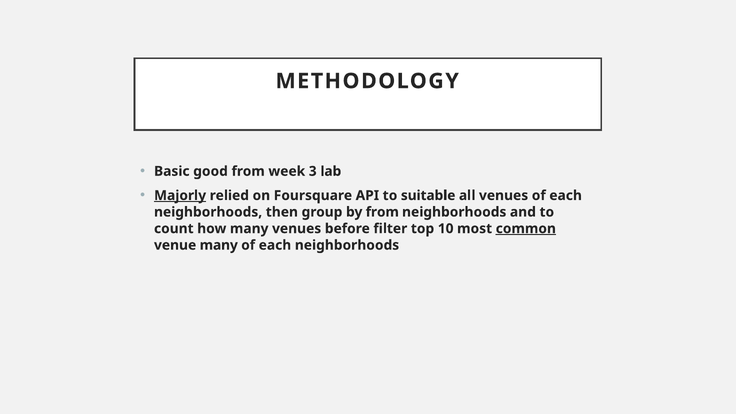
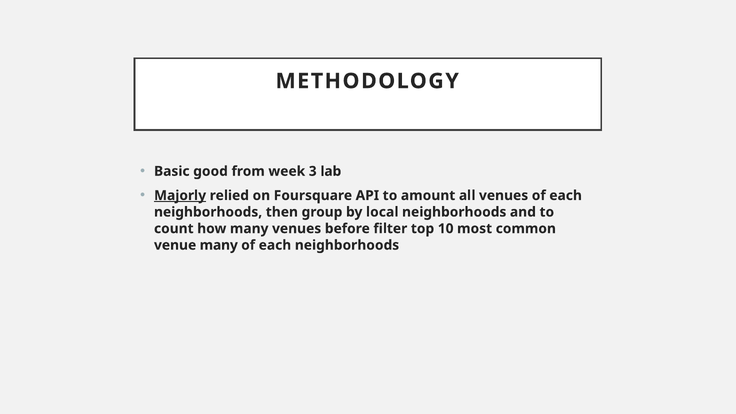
suitable: suitable -> amount
by from: from -> local
common underline: present -> none
